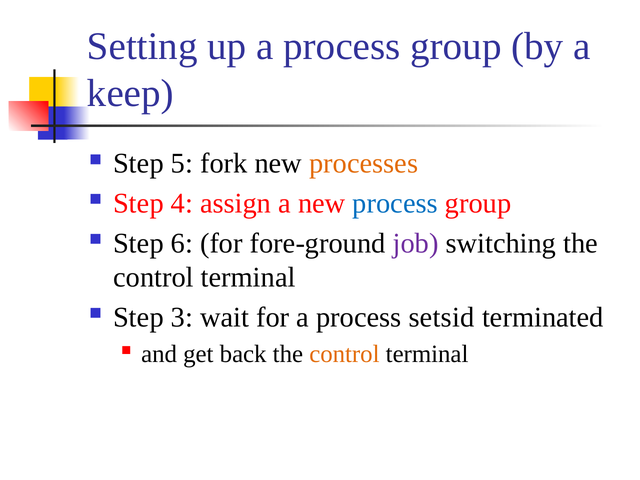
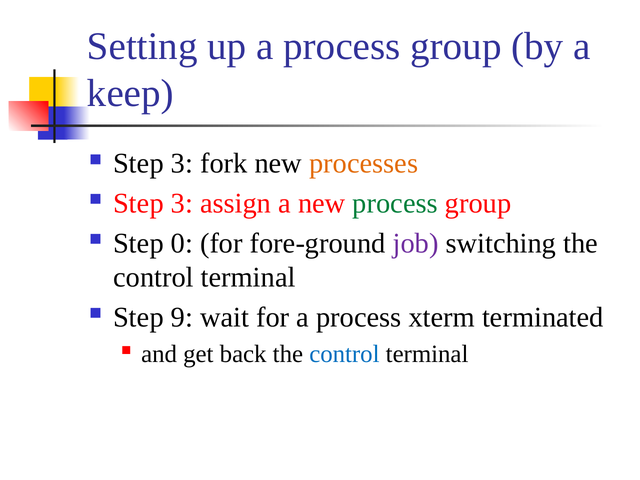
5 at (182, 163): 5 -> 3
4 at (182, 203): 4 -> 3
process at (395, 203) colour: blue -> green
6: 6 -> 0
3: 3 -> 9
setsid: setsid -> xterm
control at (344, 354) colour: orange -> blue
